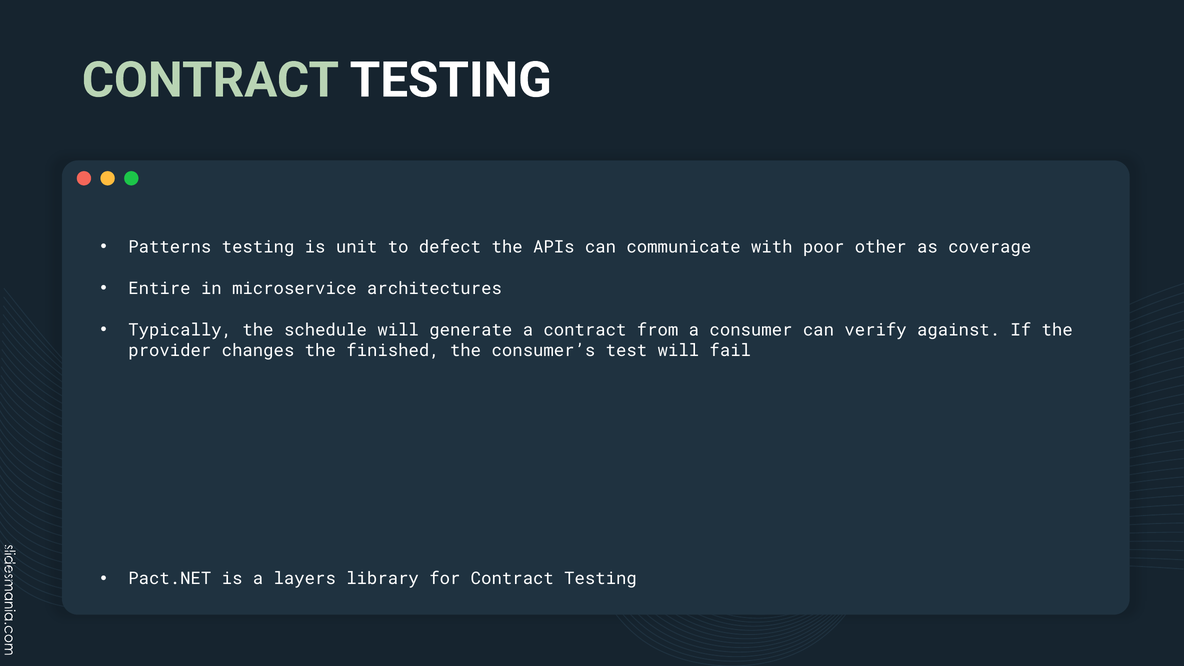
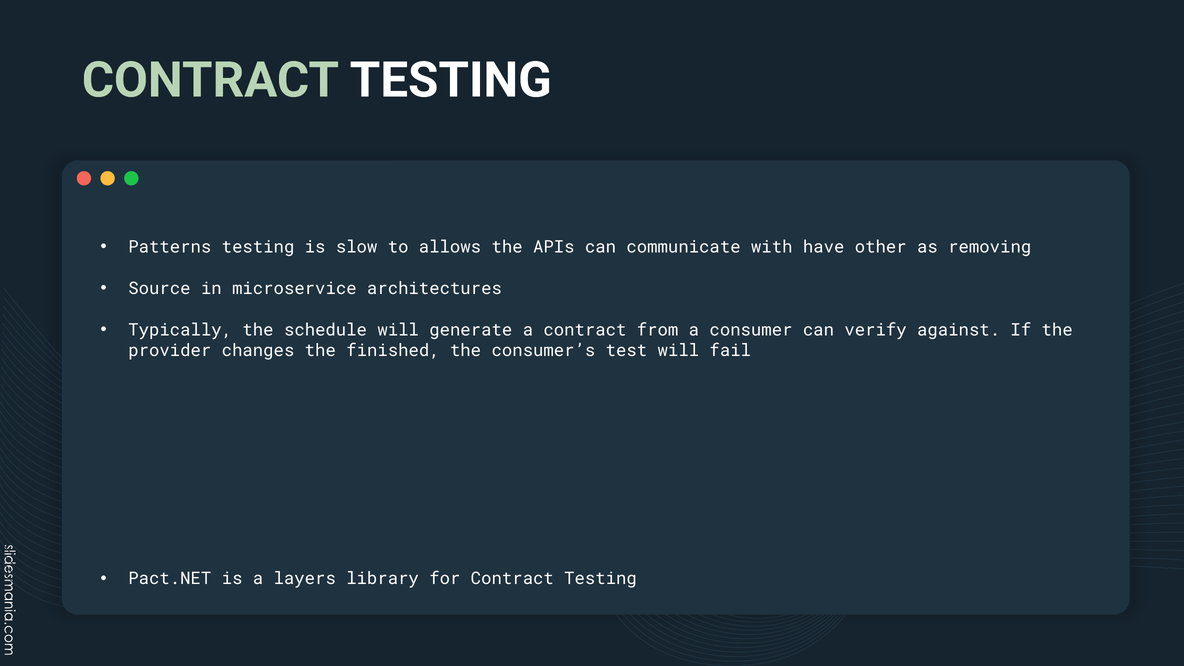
unit: unit -> slow
defect: defect -> allows
poor: poor -> have
coverage: coverage -> removing
Entire: Entire -> Source
